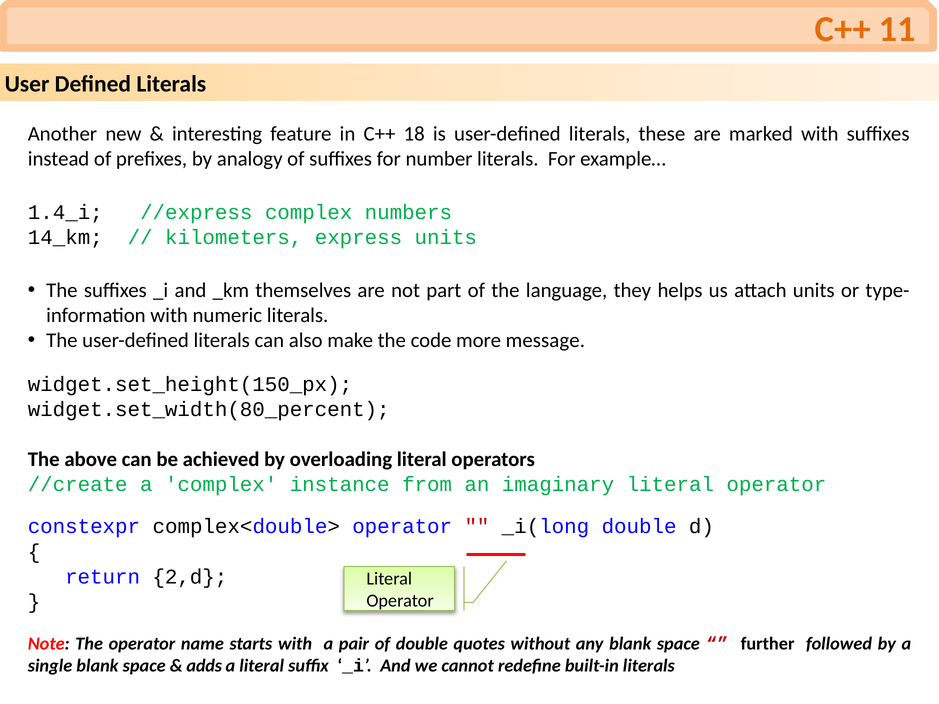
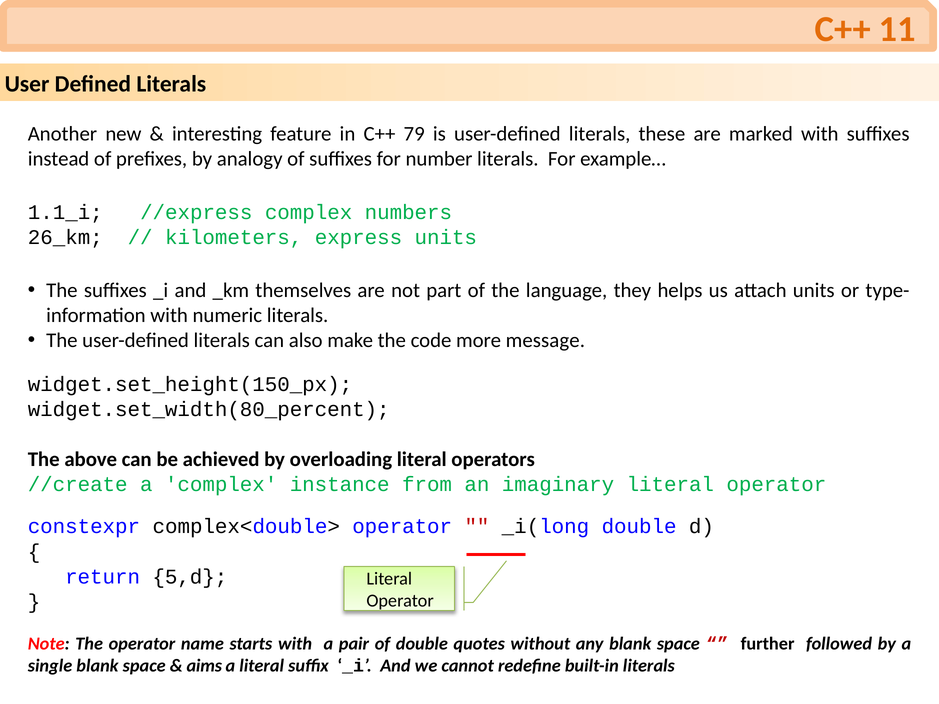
18: 18 -> 79
1.4_i: 1.4_i -> 1.1_i
14_km: 14_km -> 26_km
2,d: 2,d -> 5,d
adds: adds -> aims
